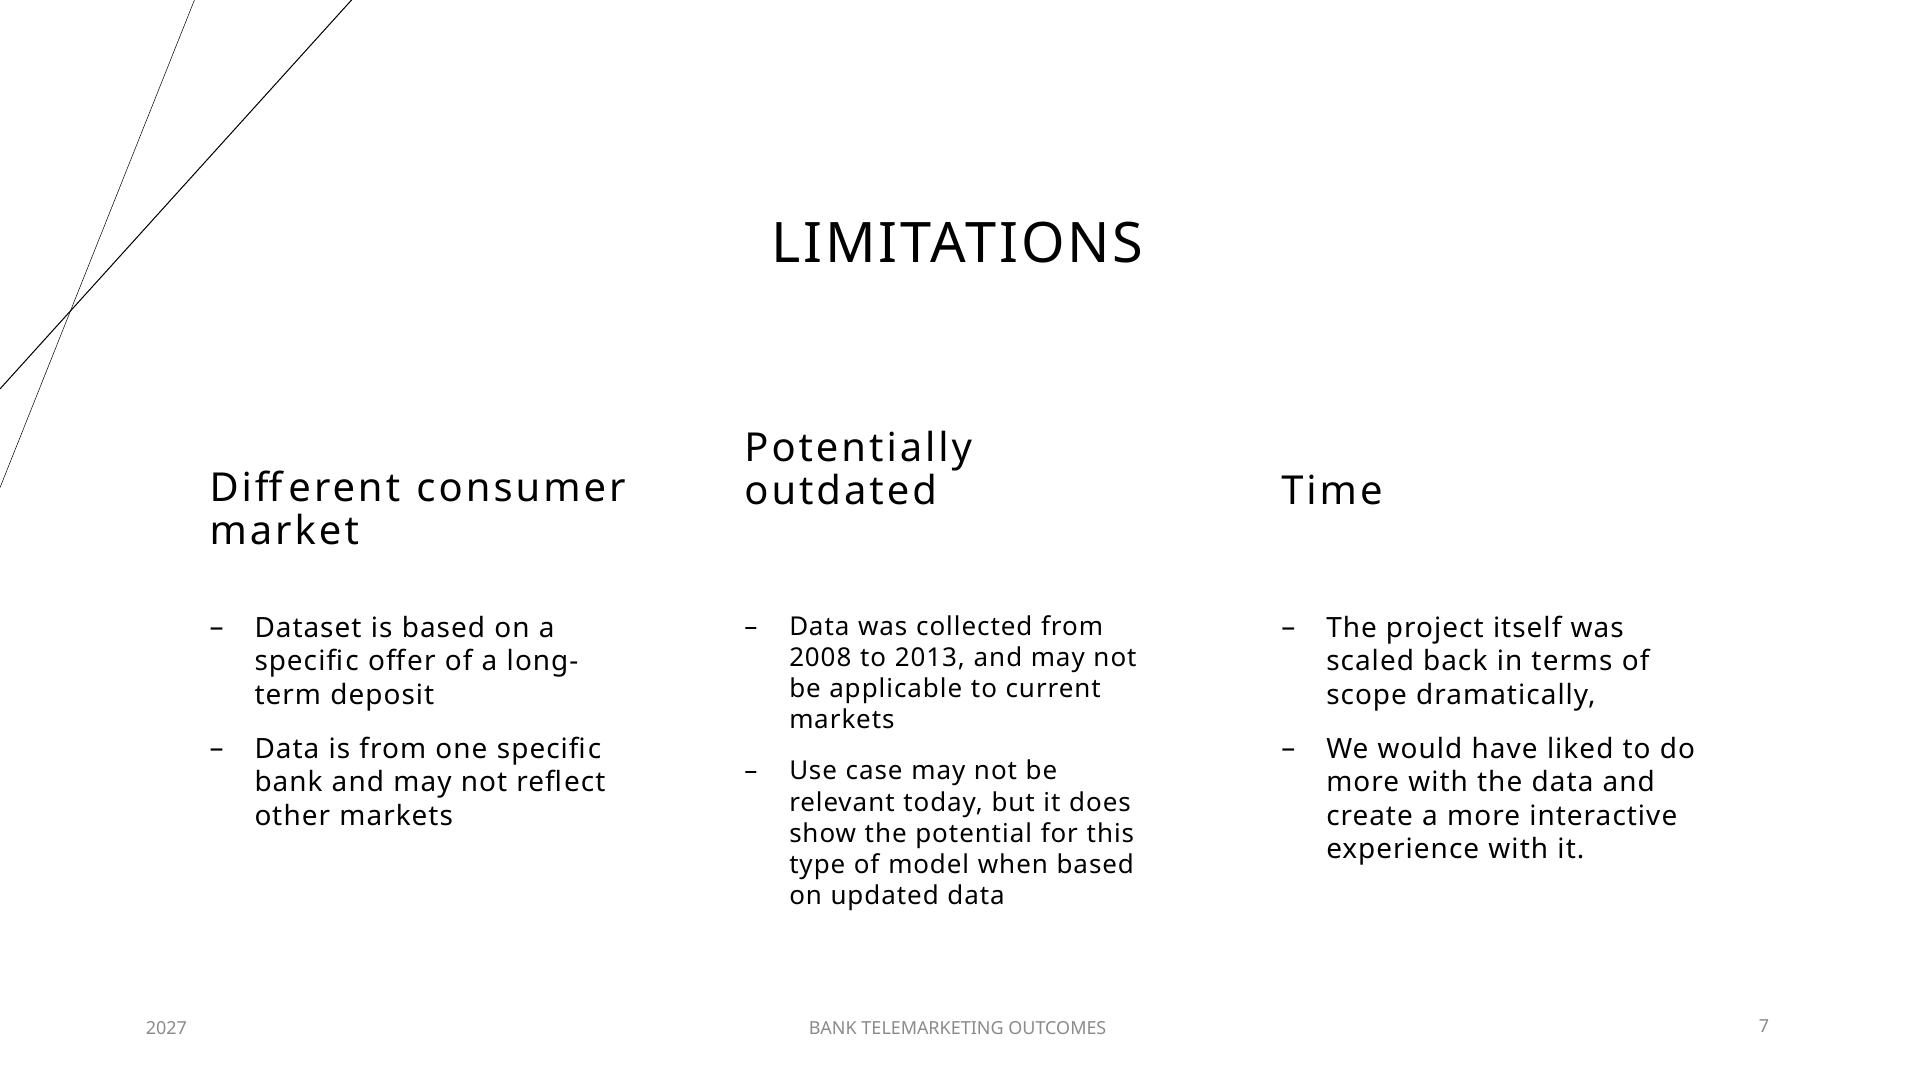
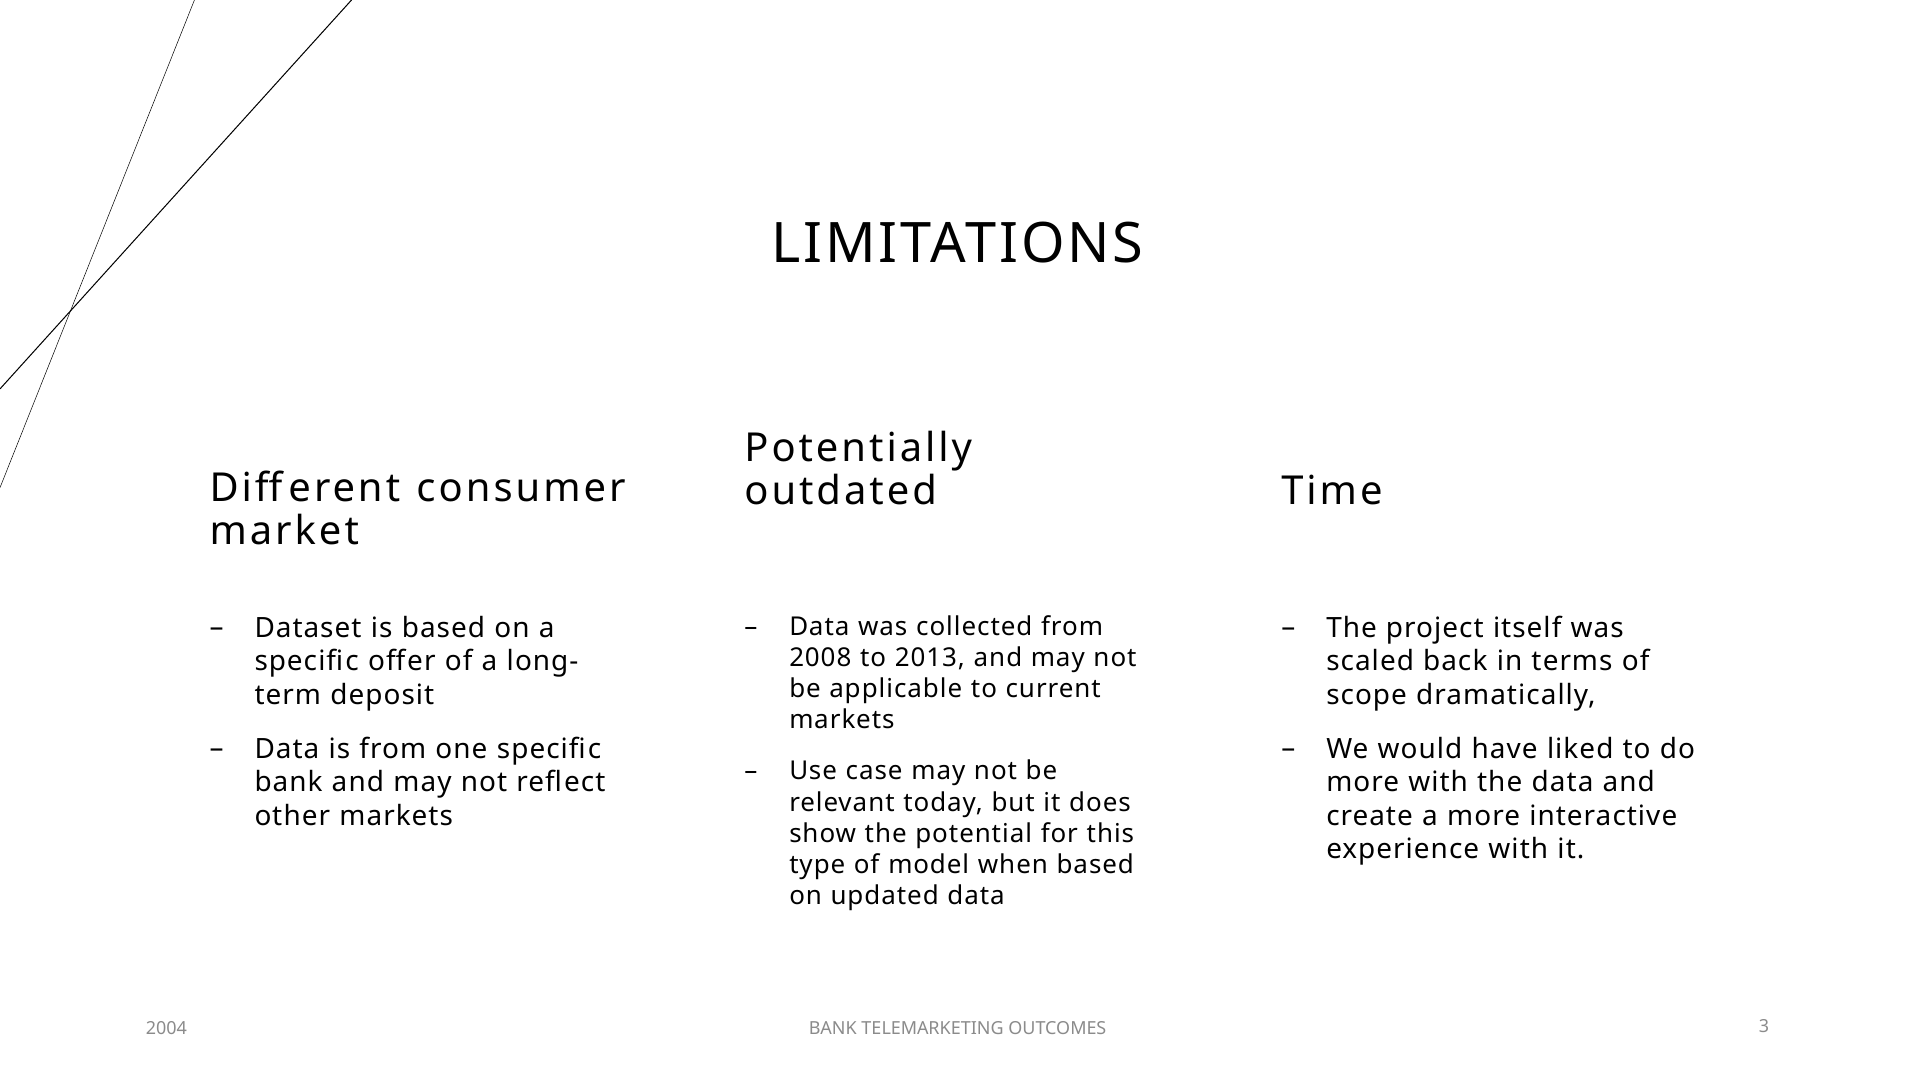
2027: 2027 -> 2004
7: 7 -> 3
